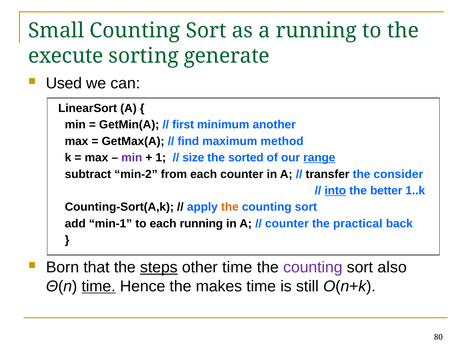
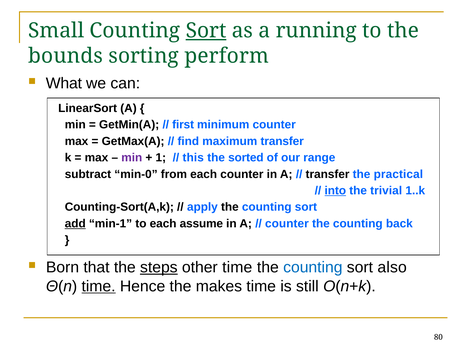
Sort at (206, 31) underline: none -> present
execute: execute -> bounds
generate: generate -> perform
Used: Used -> What
minimum another: another -> counter
maximum method: method -> transfer
size: size -> this
range underline: present -> none
min-2: min-2 -> min-0
consider: consider -> practical
better: better -> trivial
the at (230, 207) colour: orange -> black
add underline: none -> present
each running: running -> assume
practical at (358, 224): practical -> counting
counting at (313, 268) colour: purple -> blue
